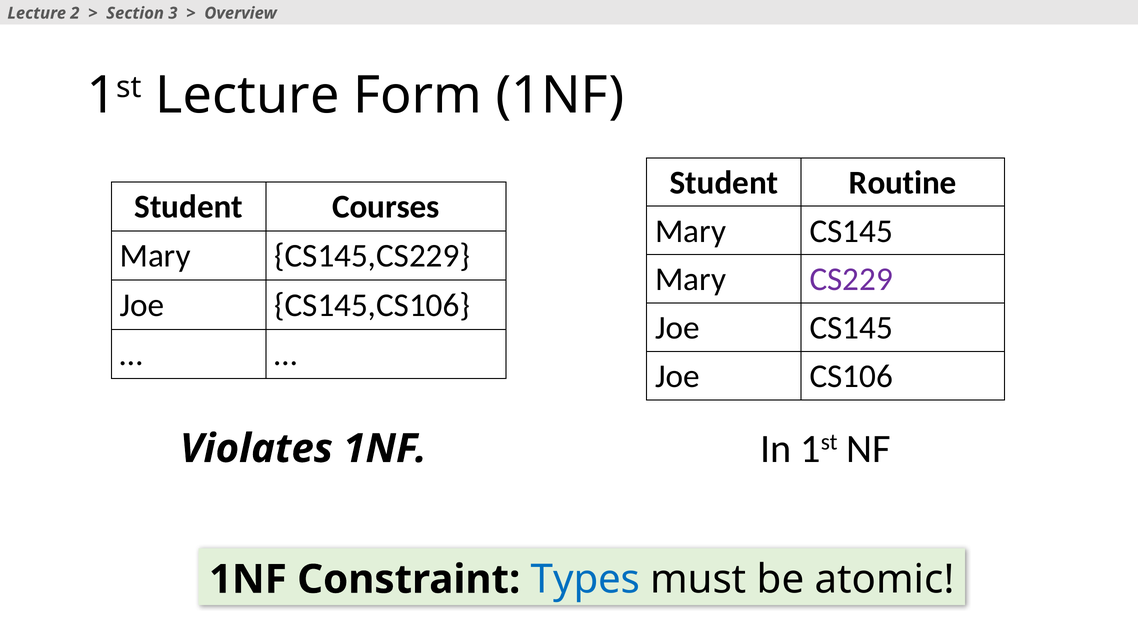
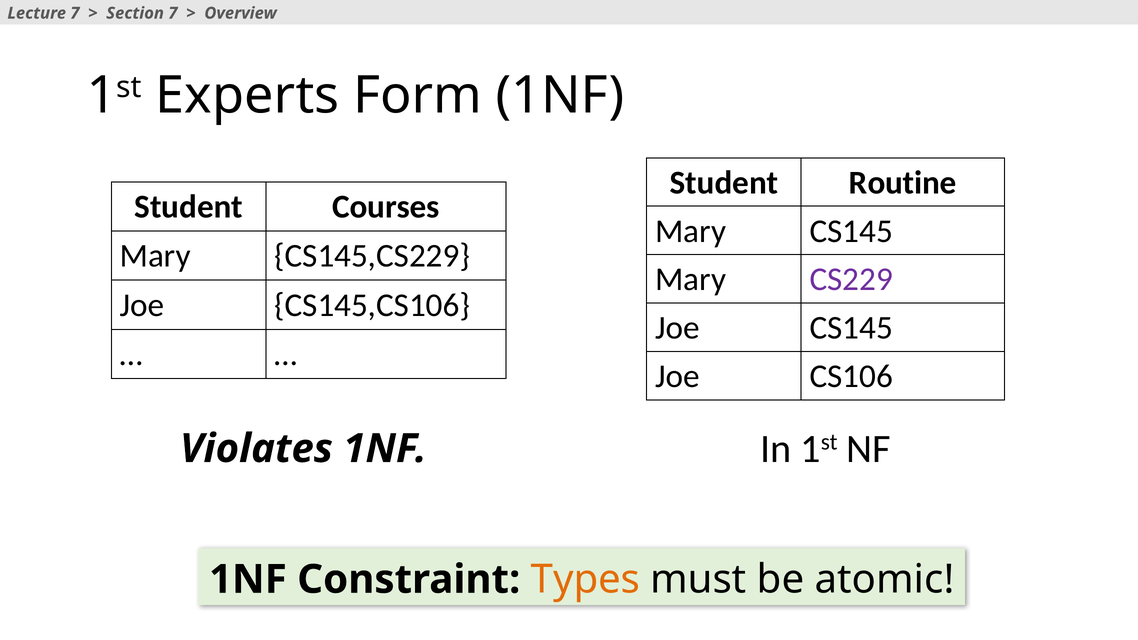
Lecture 2: 2 -> 7
Section 3: 3 -> 7
1st Lecture: Lecture -> Experts
Types colour: blue -> orange
